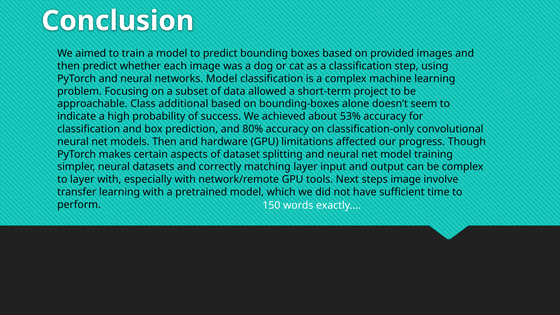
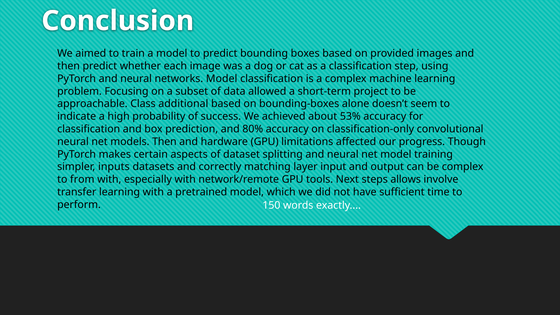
simpler neural: neural -> inputs
to layer: layer -> from
steps image: image -> allows
